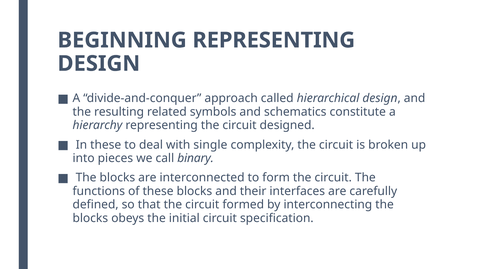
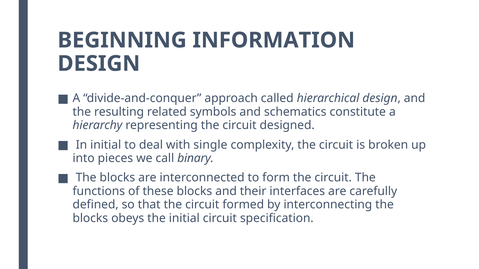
BEGINNING REPRESENTING: REPRESENTING -> INFORMATION
In these: these -> initial
